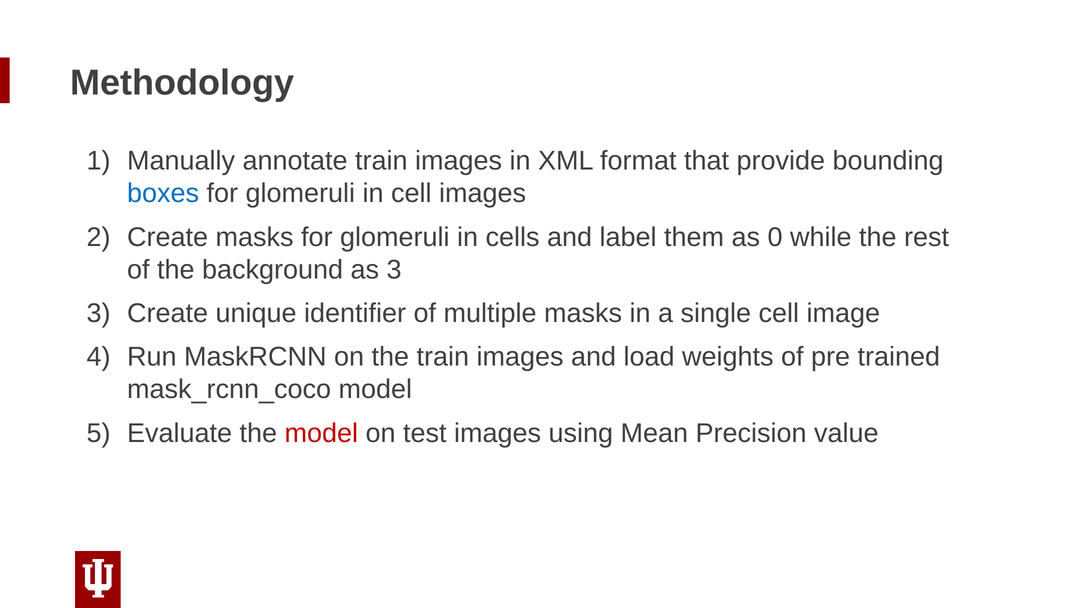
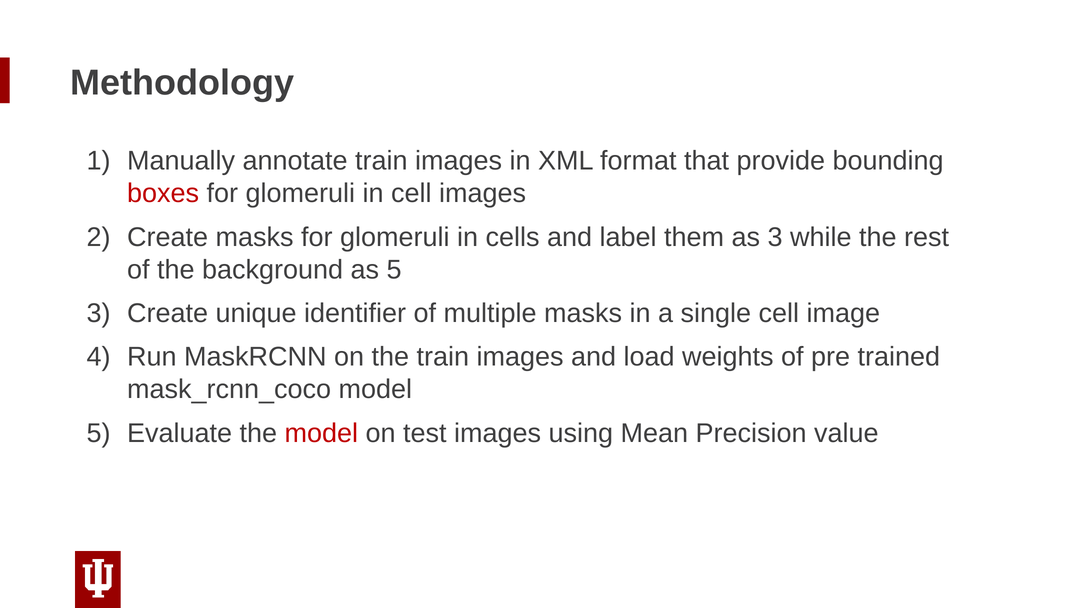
boxes colour: blue -> red
as 0: 0 -> 3
as 3: 3 -> 5
